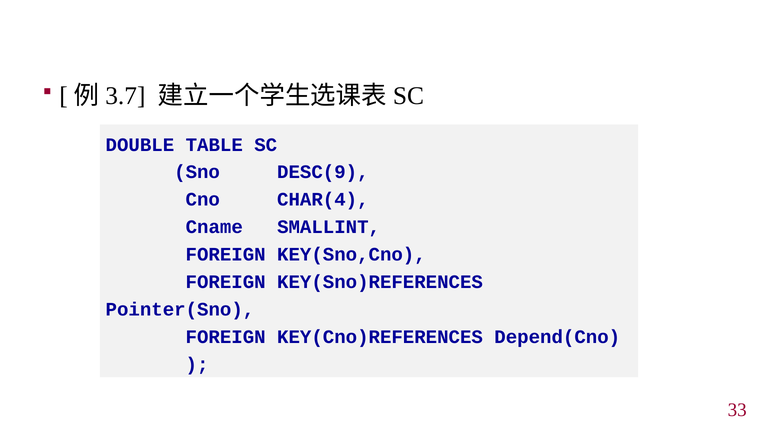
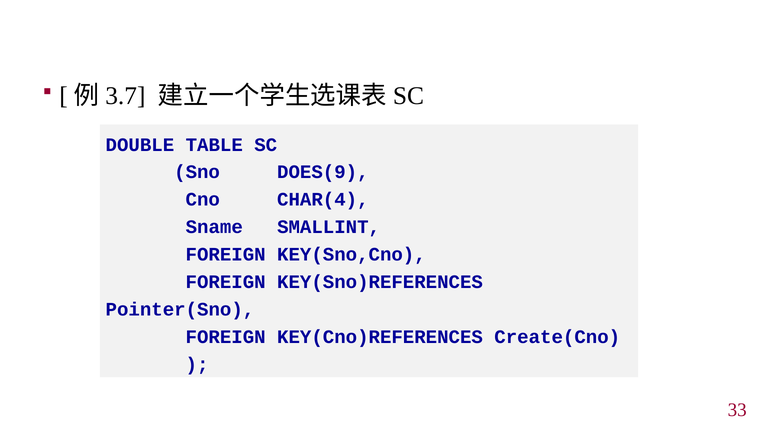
DESC(9: DESC(9 -> DOES(9
Cname: Cname -> Sname
Depend(Cno: Depend(Cno -> Create(Cno
